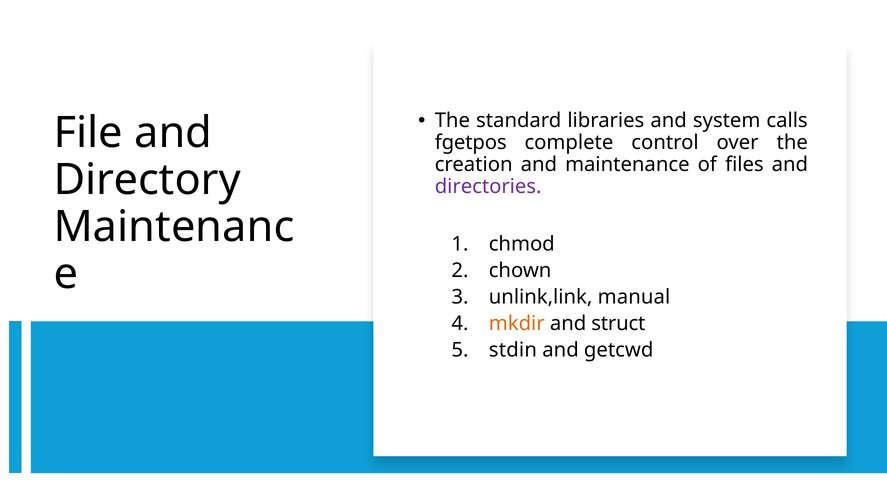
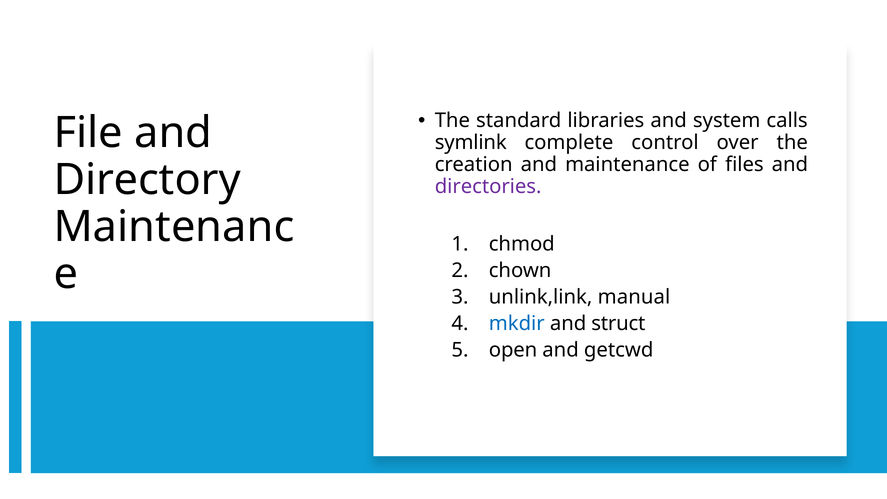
fgetpos: fgetpos -> symlink
mkdir colour: orange -> blue
stdin: stdin -> open
